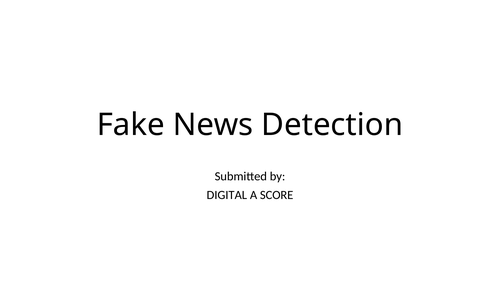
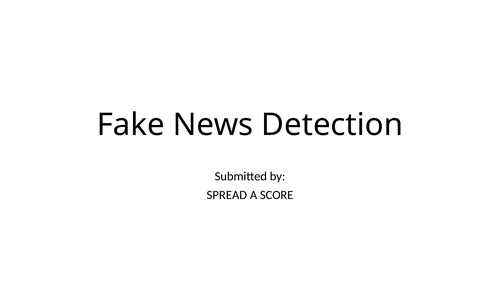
DIGITAL: DIGITAL -> SPREAD
